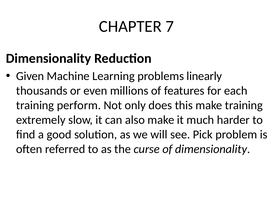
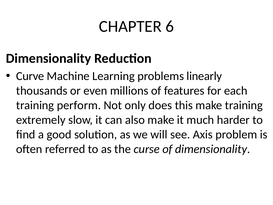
7: 7 -> 6
Given: Given -> Curve
Pick: Pick -> Axis
